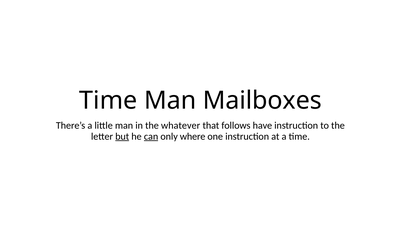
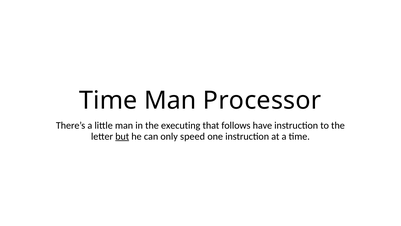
Mailboxes: Mailboxes -> Processor
whatever: whatever -> executing
can underline: present -> none
where: where -> speed
